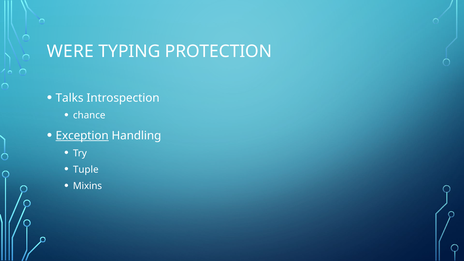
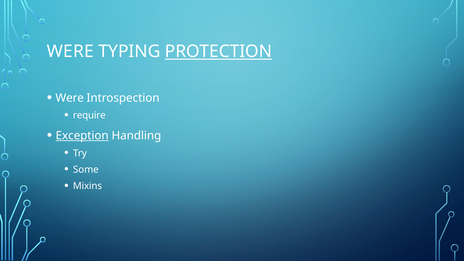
PROTECTION underline: none -> present
Talks at (70, 98): Talks -> Were
chance: chance -> require
Tuple: Tuple -> Some
